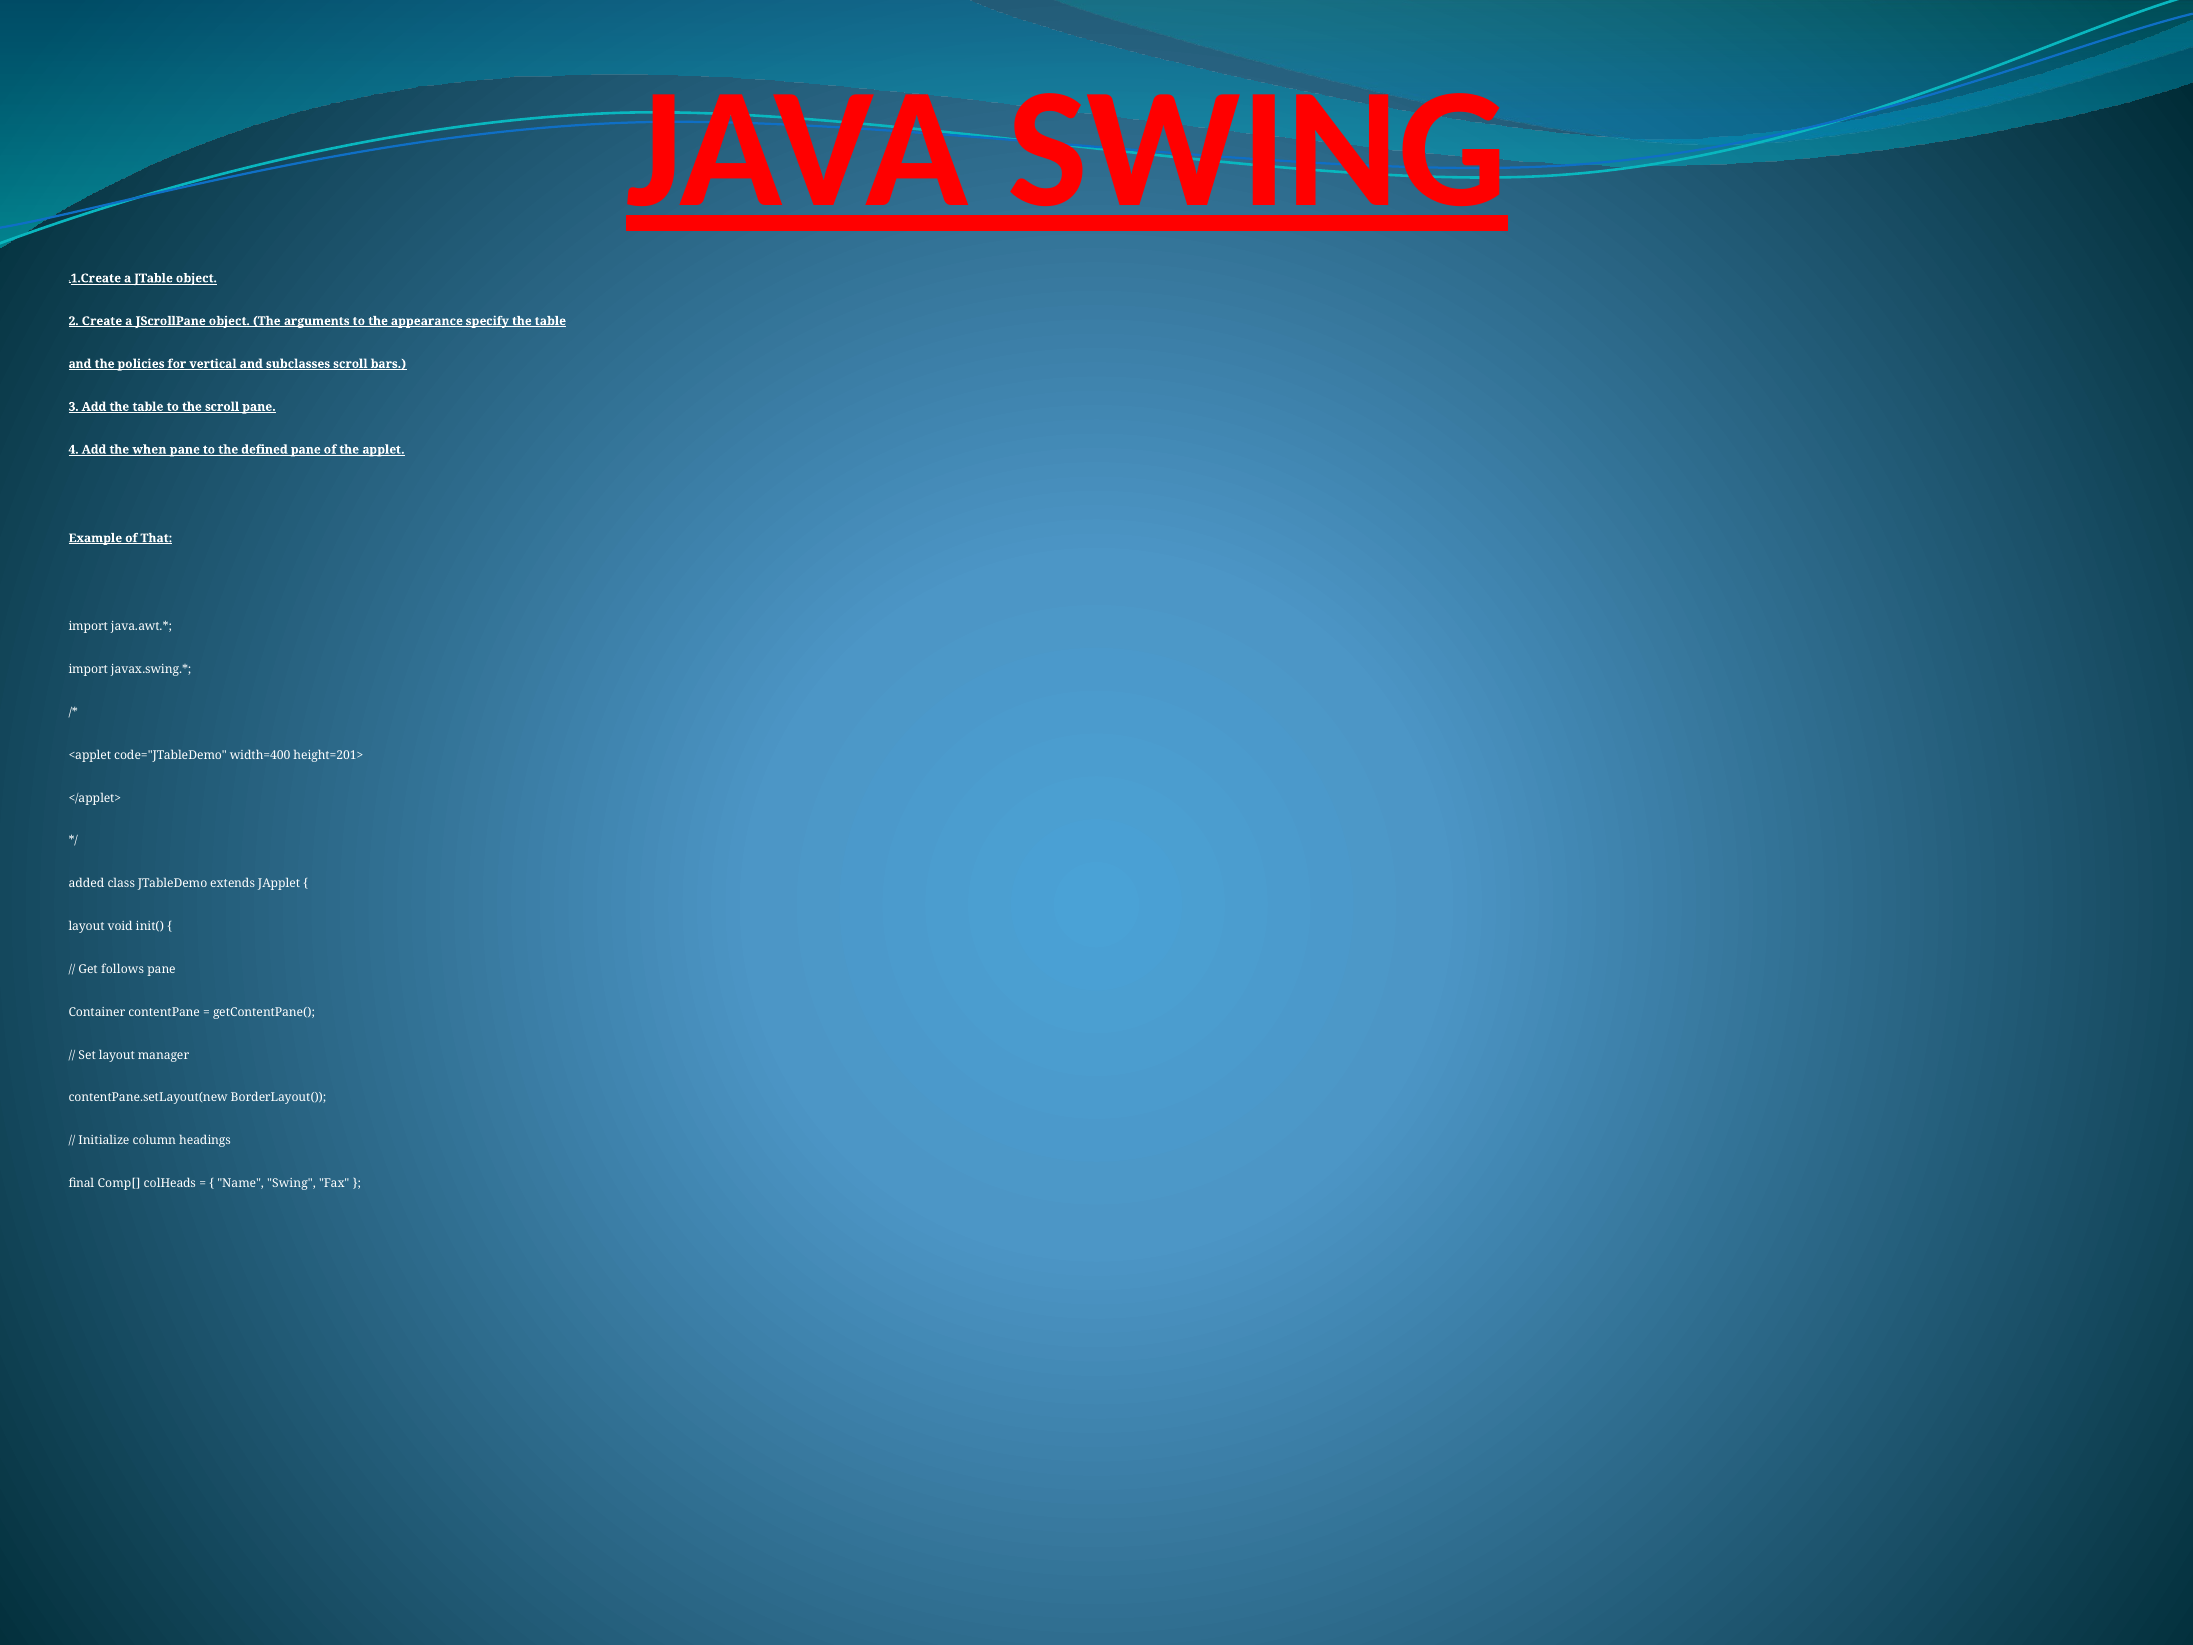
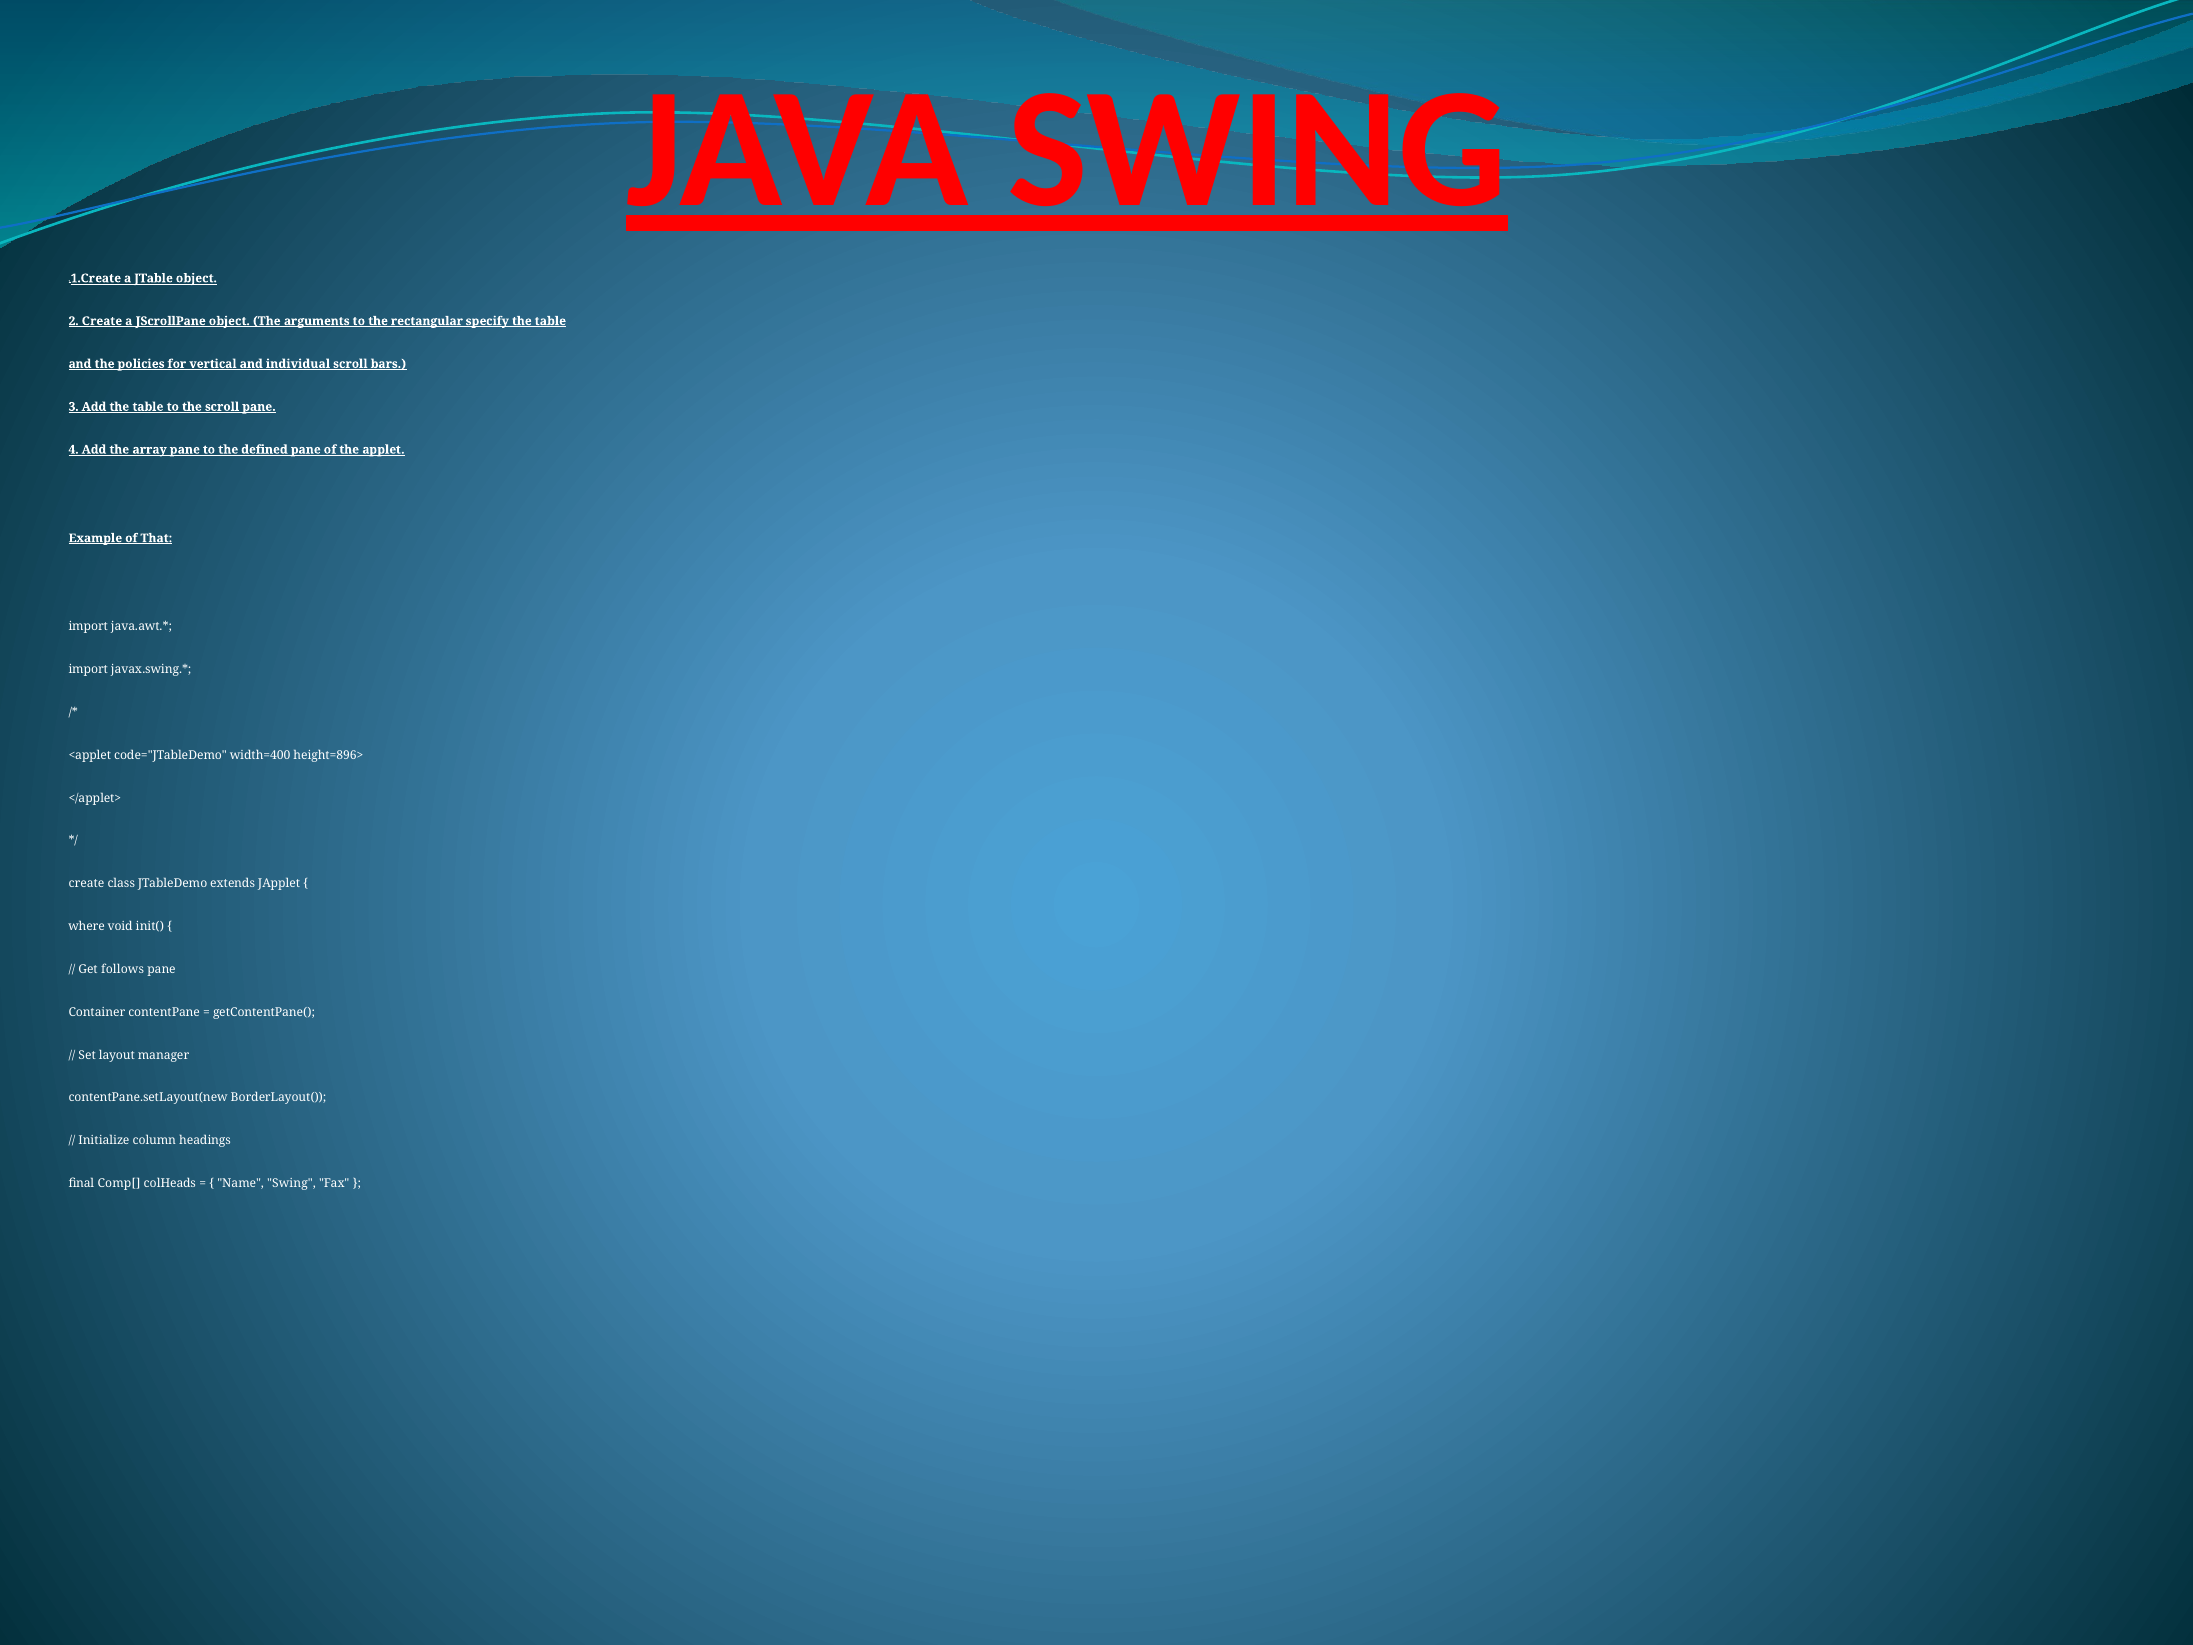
appearance: appearance -> rectangular
subclasses: subclasses -> individual
when: when -> array
height=201>: height=201> -> height=896>
added at (86, 884): added -> create
layout at (87, 926): layout -> where
